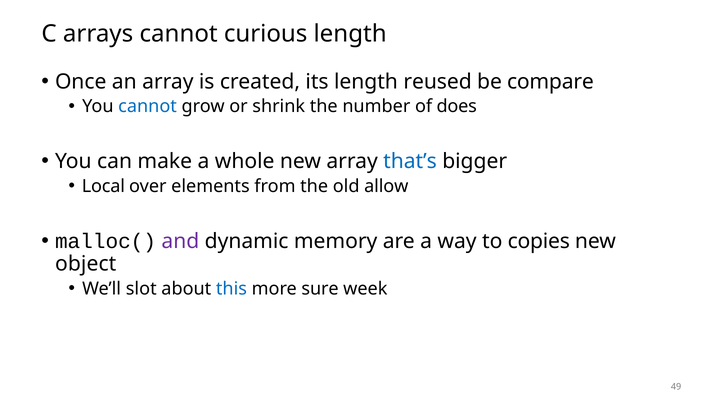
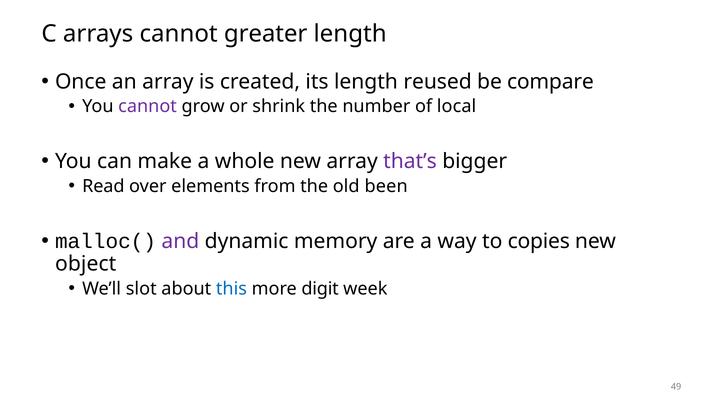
curious: curious -> greater
cannot at (148, 107) colour: blue -> purple
does: does -> local
that’s colour: blue -> purple
Local: Local -> Read
allow: allow -> been
sure: sure -> digit
